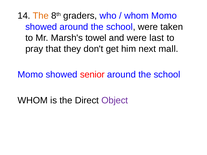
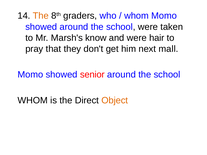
towel: towel -> know
last: last -> hair
Object colour: purple -> orange
